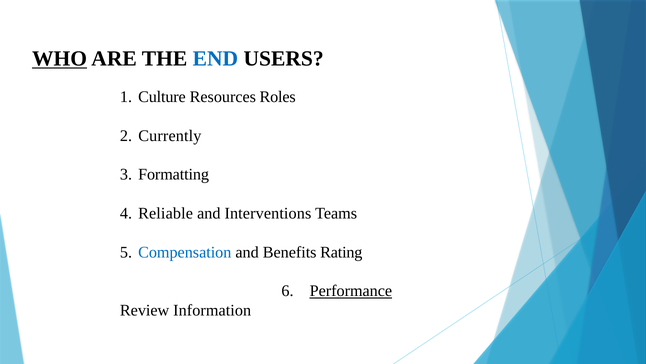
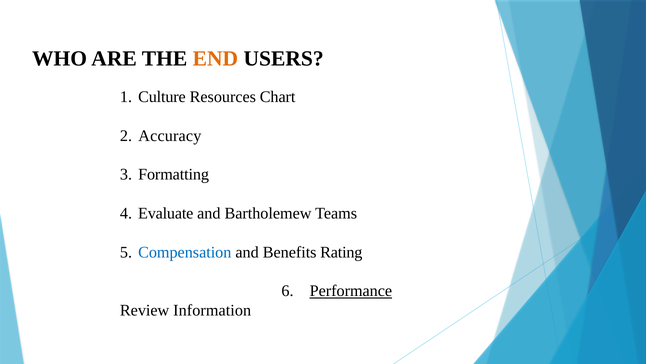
WHO underline: present -> none
END colour: blue -> orange
Roles: Roles -> Chart
Currently: Currently -> Accuracy
Reliable: Reliable -> Evaluate
Interventions: Interventions -> Bartholemew
